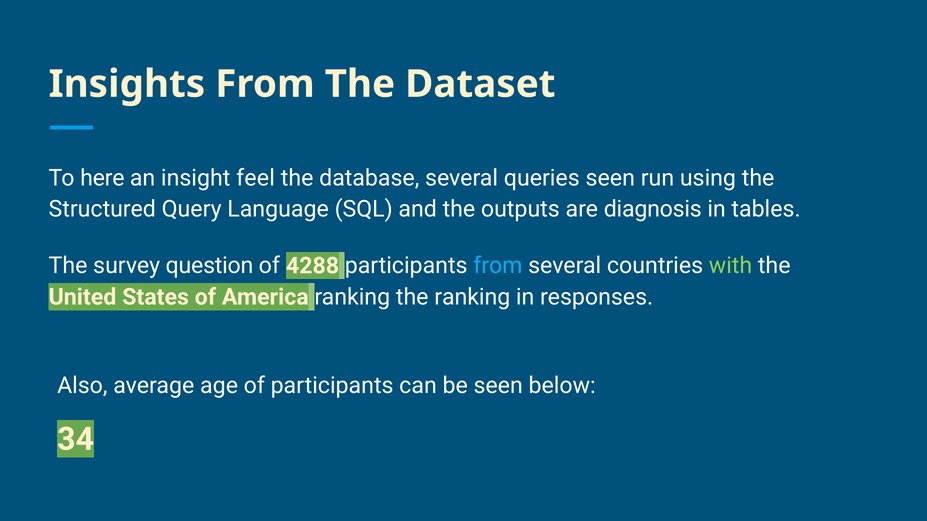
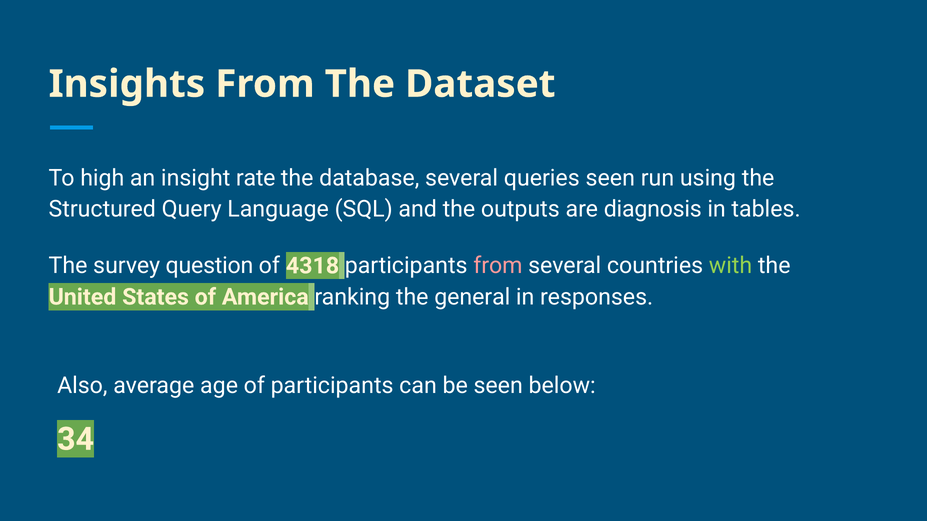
here: here -> high
feel: feel -> rate
4288: 4288 -> 4318
from at (498, 266) colour: light blue -> pink
the ranking: ranking -> general
